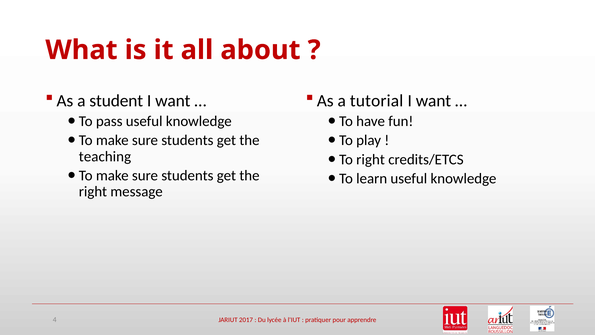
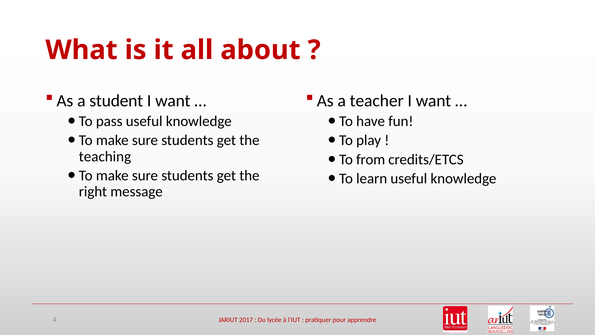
tutorial: tutorial -> teacher
To right: right -> from
